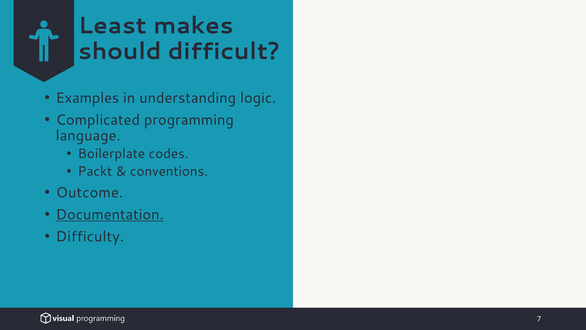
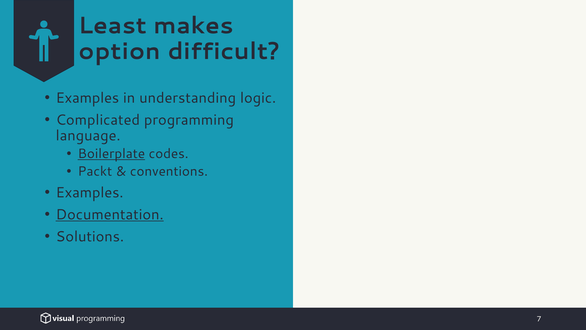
should: should -> option
Boilerplate underline: none -> present
Outcome at (89, 192): Outcome -> Examples
Difficulty: Difficulty -> Solutions
